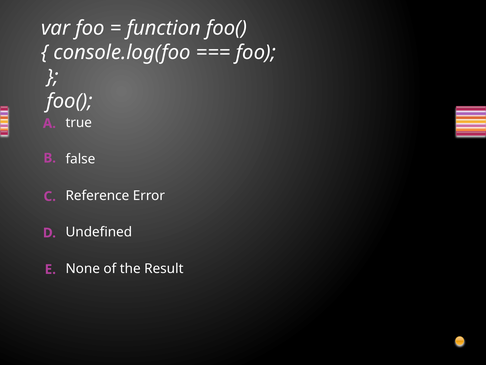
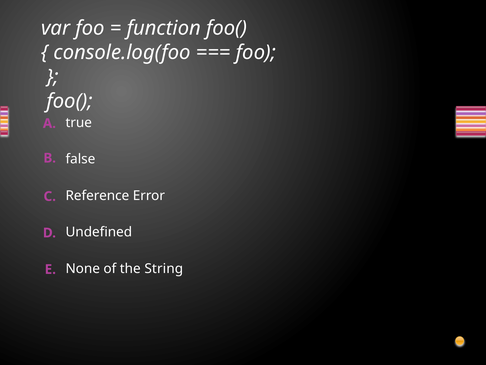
Result: Result -> String
